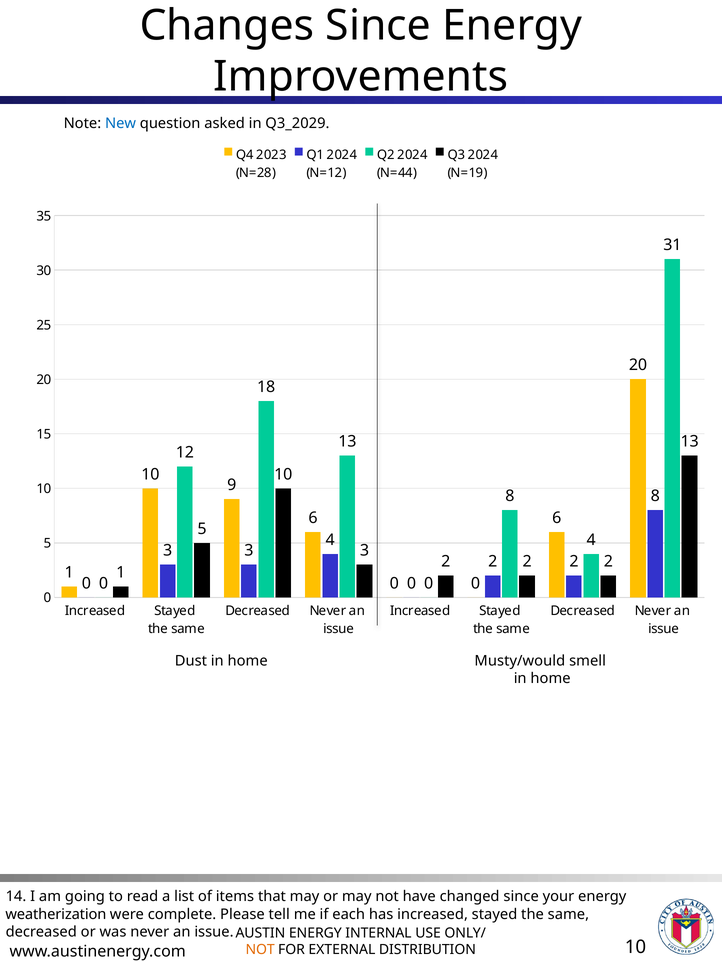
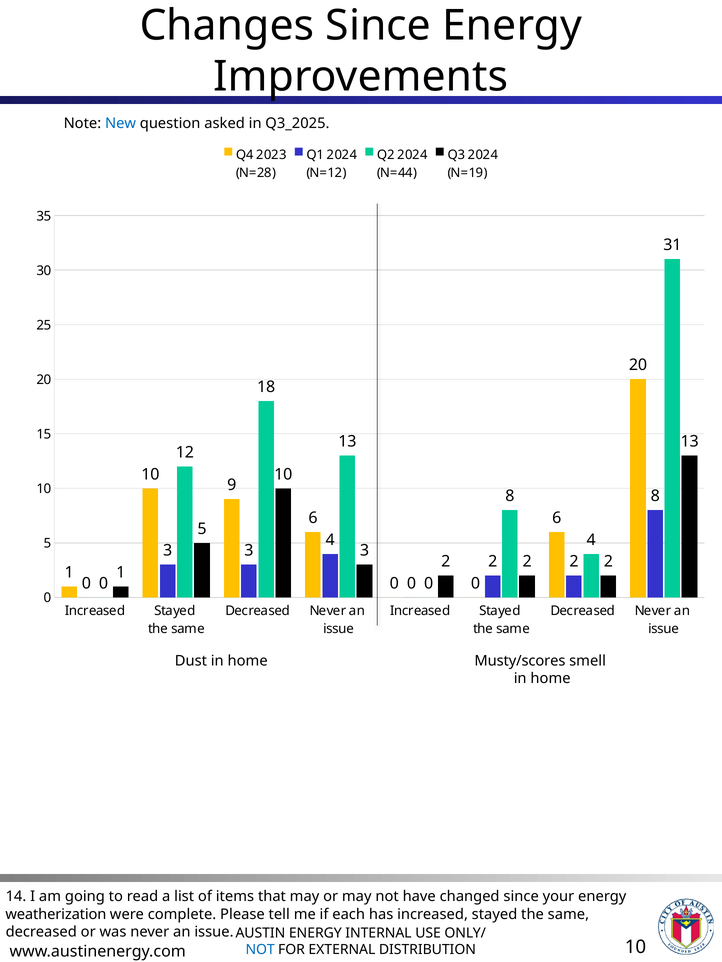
Q3_2029: Q3_2029 -> Q3_2025
Musty/would: Musty/would -> Musty/scores
NOT at (260, 950) colour: orange -> blue
